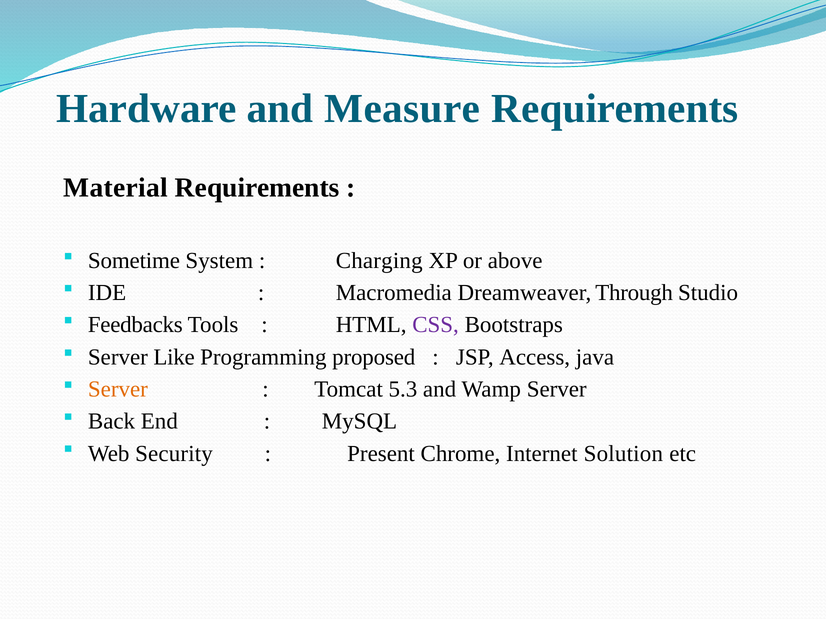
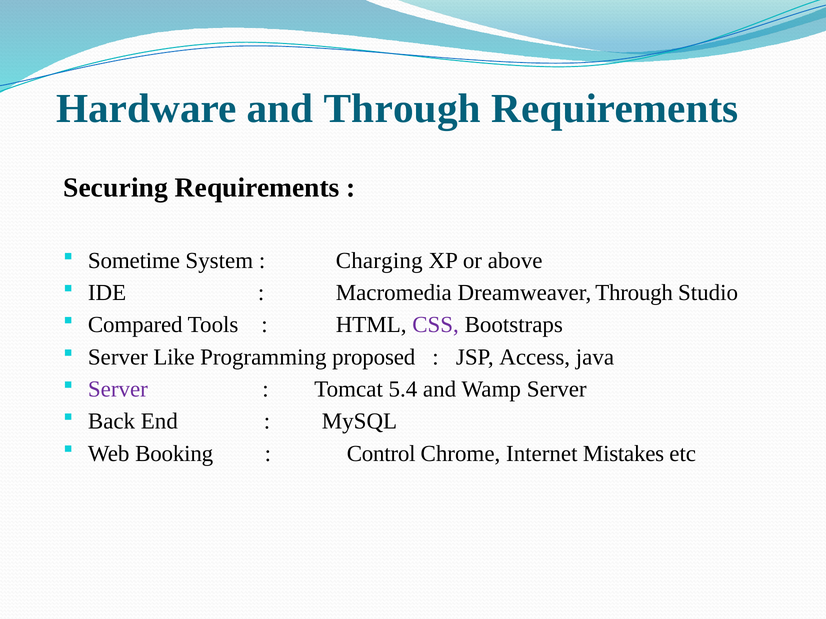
and Measure: Measure -> Through
Material: Material -> Securing
Feedbacks: Feedbacks -> Compared
Server at (118, 389) colour: orange -> purple
5.3: 5.3 -> 5.4
Security: Security -> Booking
Present: Present -> Control
Solution: Solution -> Mistakes
